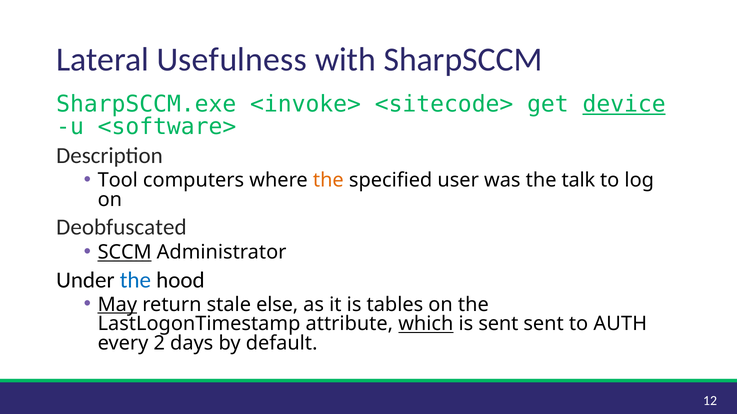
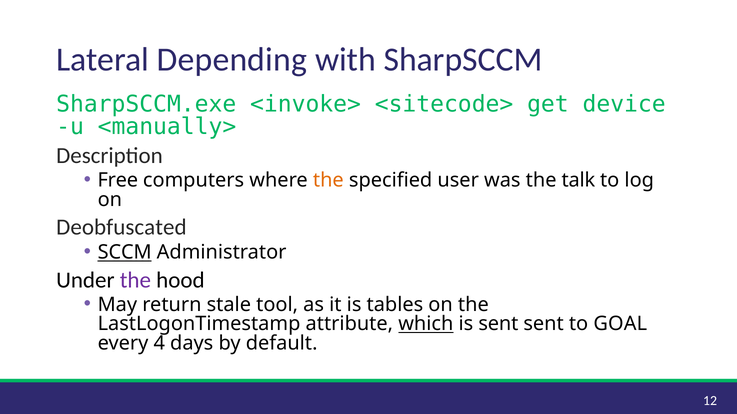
Usefulness: Usefulness -> Depending
device underline: present -> none
<software>: <software> -> <manually>
Tool: Tool -> Free
the at (135, 280) colour: blue -> purple
May underline: present -> none
else: else -> tool
AUTH: AUTH -> GOAL
2: 2 -> 4
